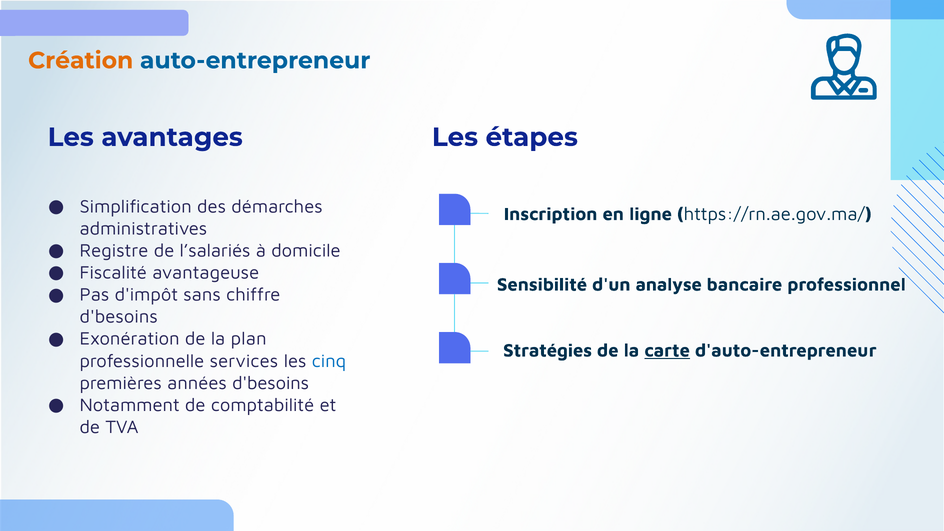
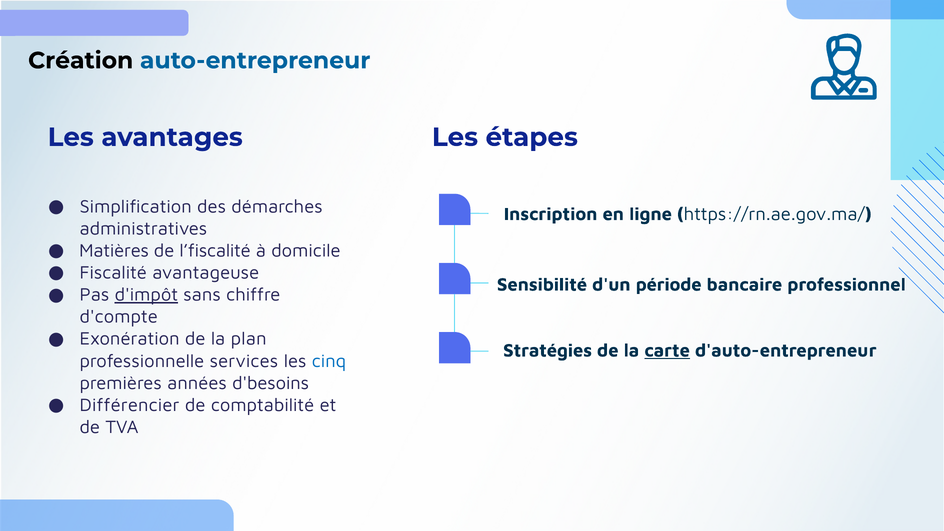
Création colour: orange -> black
Registre: Registre -> Matières
l’salariés: l’salariés -> l’fiscalité
analyse: analyse -> période
d'impôt underline: none -> present
d'besoins at (119, 317): d'besoins -> d'compte
Notamment: Notamment -> Différencier
